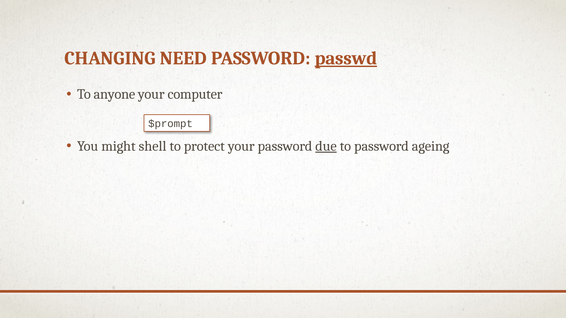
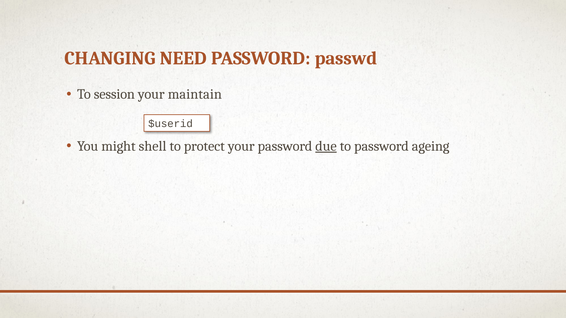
passwd underline: present -> none
anyone: anyone -> session
computer: computer -> maintain
$prompt: $prompt -> $userid
